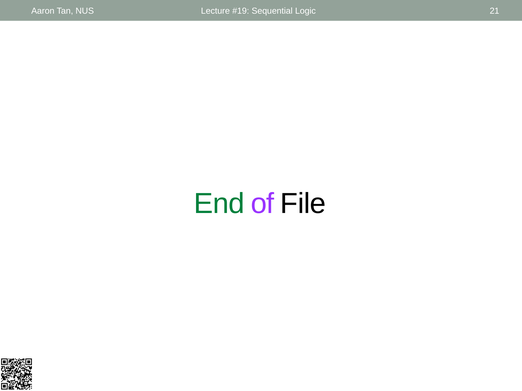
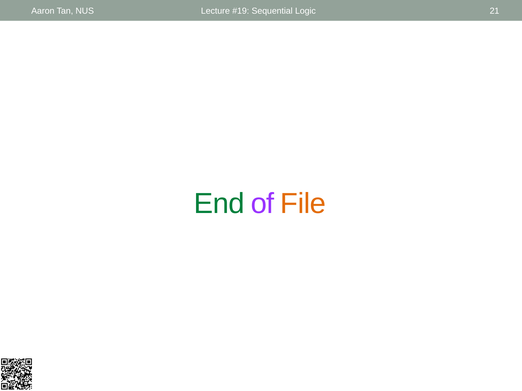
File colour: black -> orange
